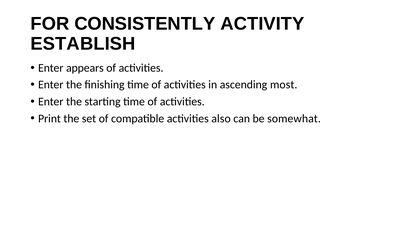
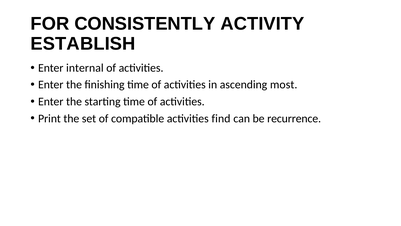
appears: appears -> internal
also: also -> find
somewhat: somewhat -> recurrence
